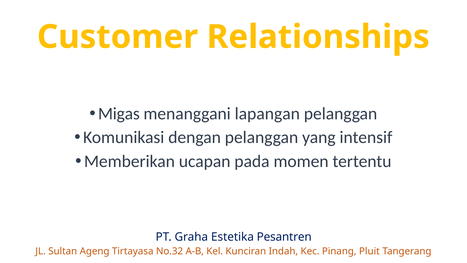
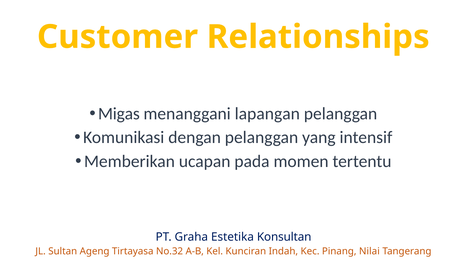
Pesantren: Pesantren -> Konsultan
Pluit: Pluit -> Nilai
